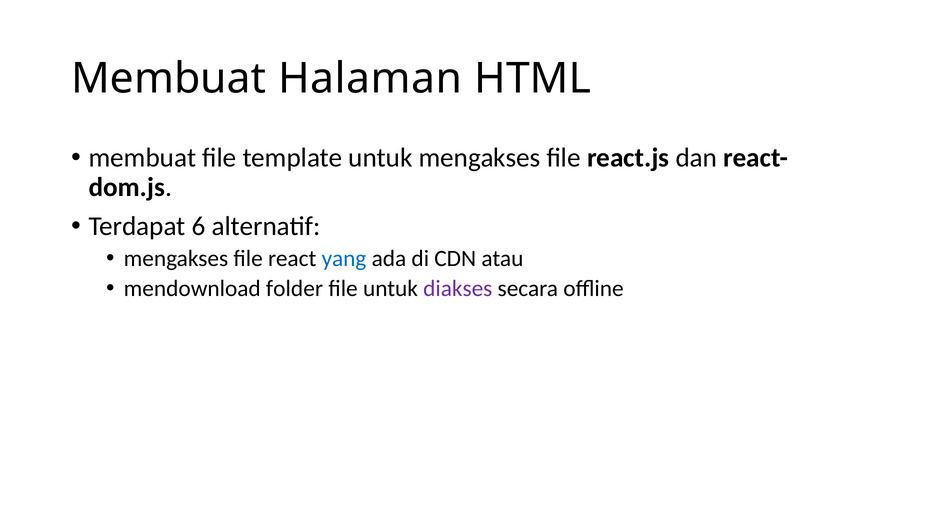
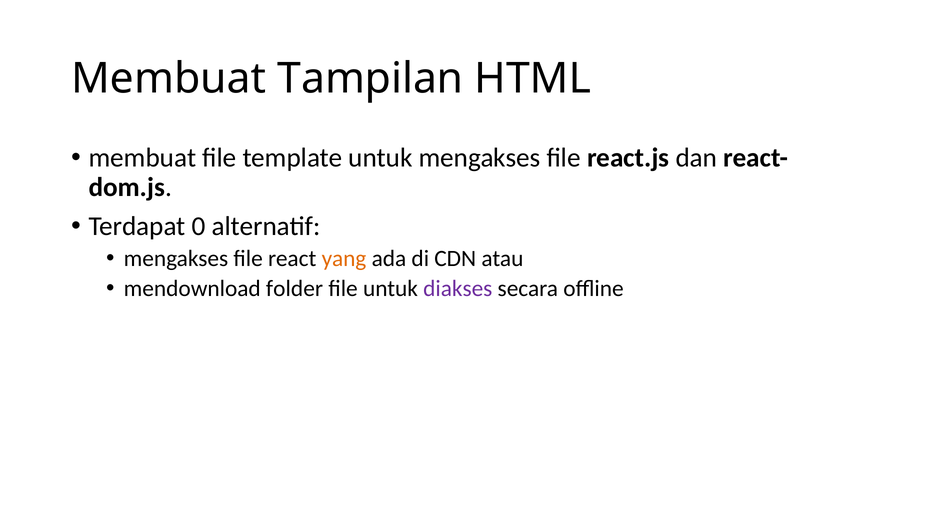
Halaman: Halaman -> Tampilan
6: 6 -> 0
yang colour: blue -> orange
